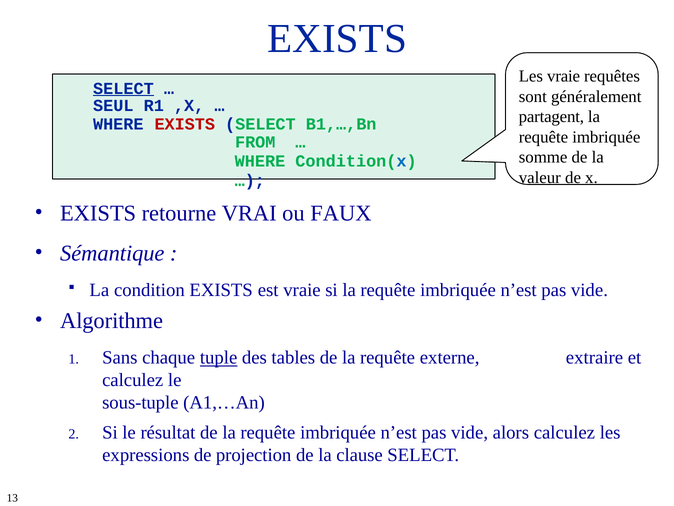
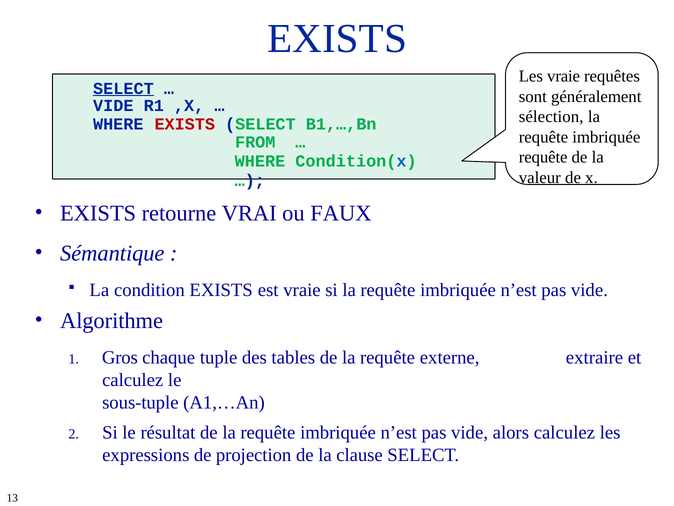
SEUL at (113, 106): SEUL -> VIDE
partagent: partagent -> sélection
somme at (543, 157): somme -> requête
Sans: Sans -> Gros
tuple underline: present -> none
